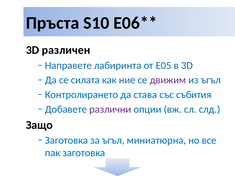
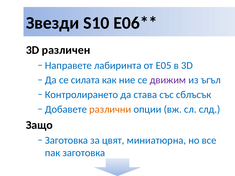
Пръста: Пръста -> Звезди
събития: събития -> сблъсък
различни colour: purple -> orange
за ъгъл: ъгъл -> цвят
